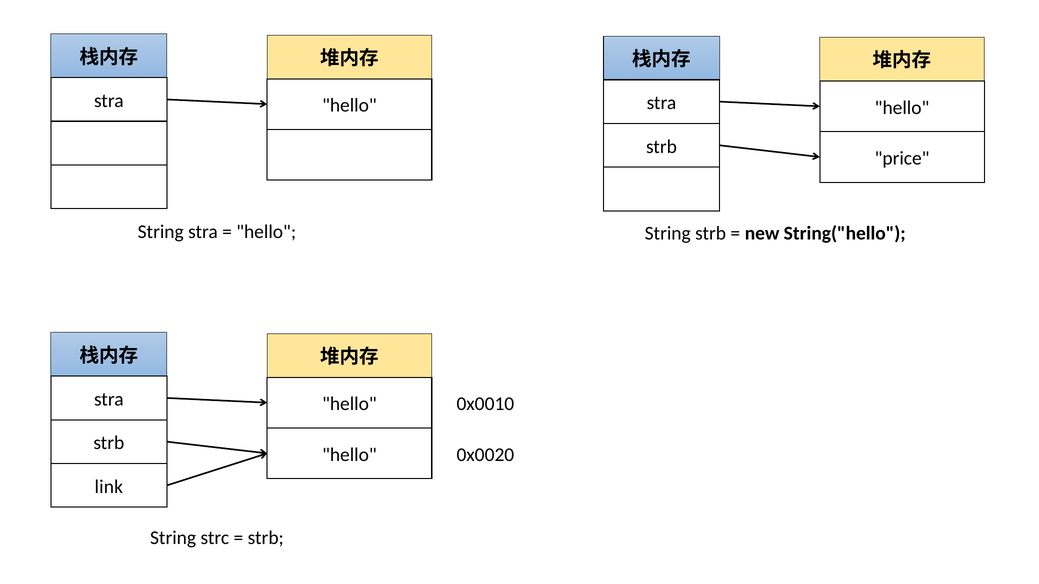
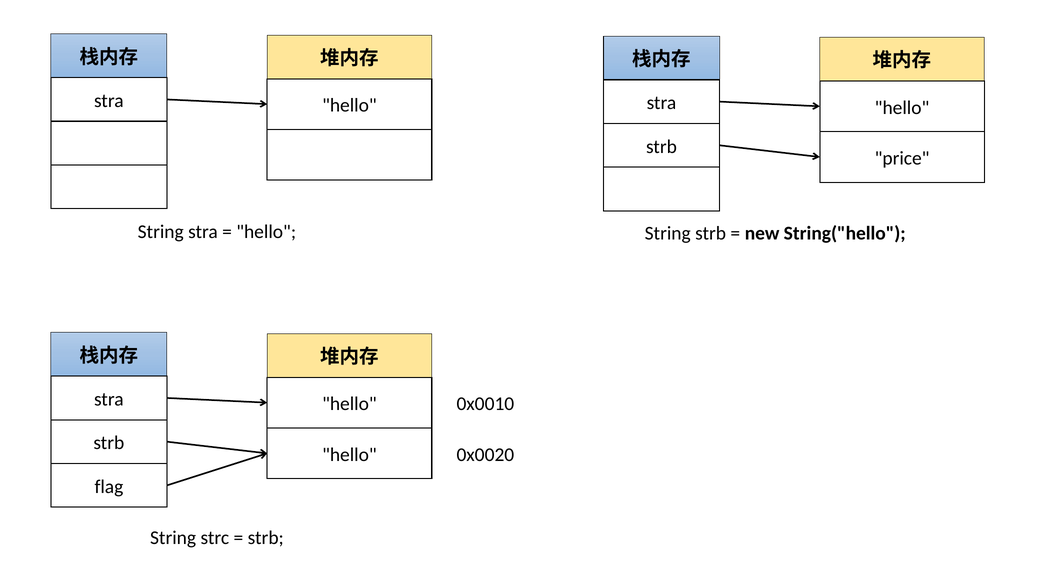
link: link -> flag
